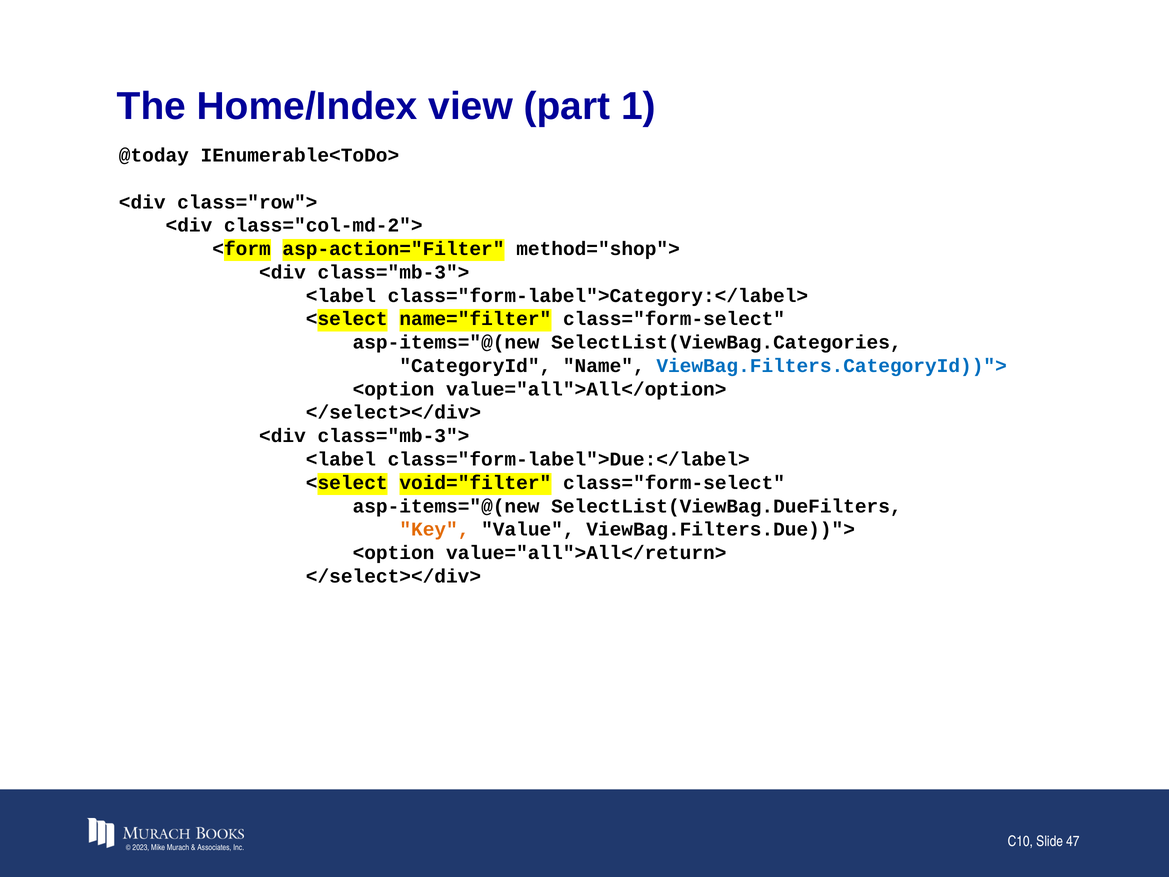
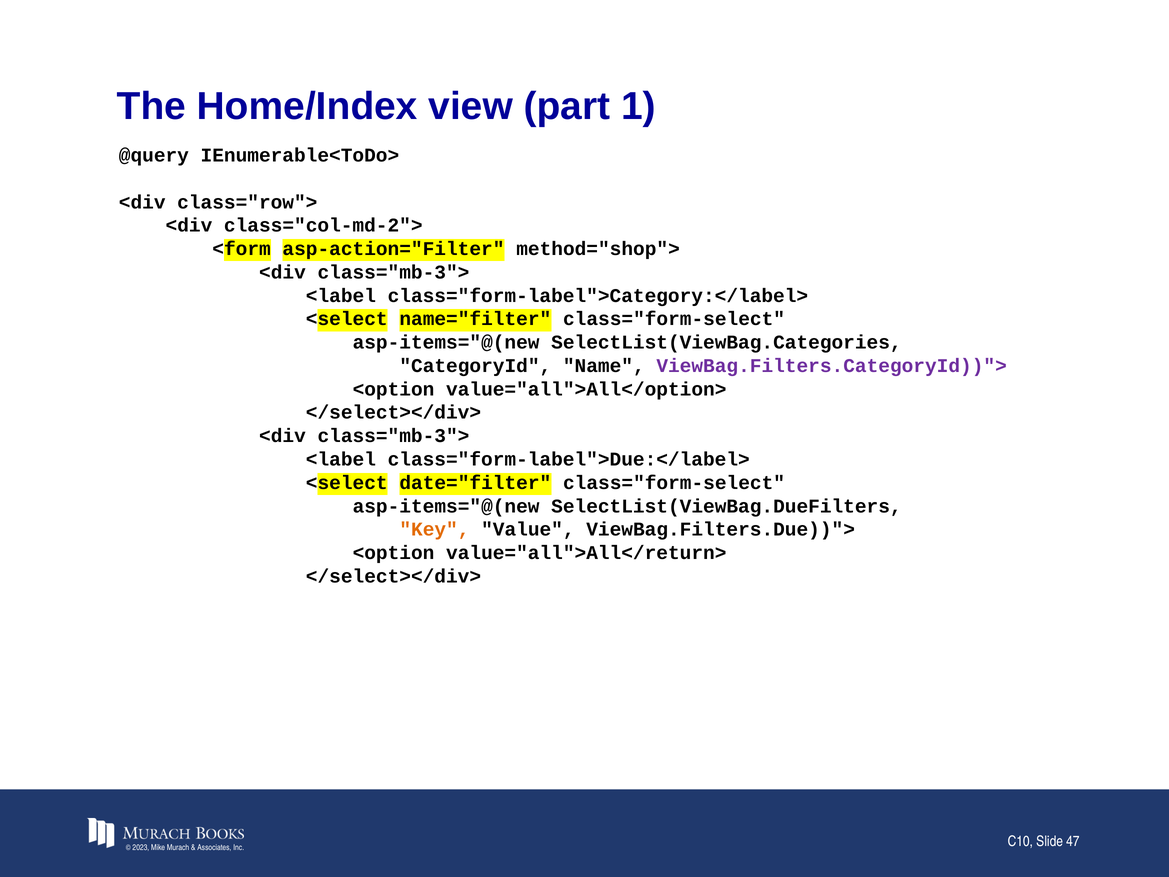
@today: @today -> @query
ViewBag.Filters.CategoryId))"> colour: blue -> purple
void="filter: void="filter -> date="filter
